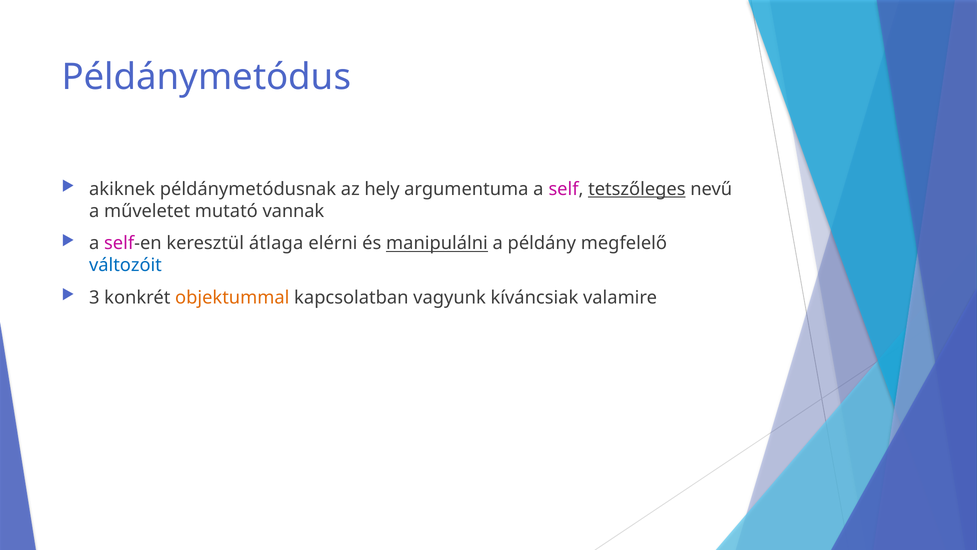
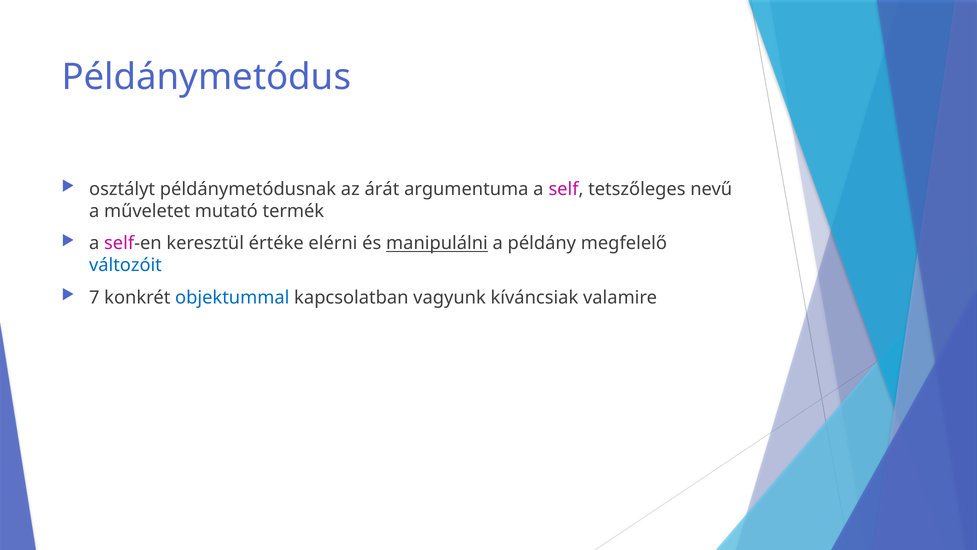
akiknek: akiknek -> osztályt
hely: hely -> árát
tetszőleges underline: present -> none
vannak: vannak -> termék
átlaga: átlaga -> értéke
3: 3 -> 7
objektummal colour: orange -> blue
